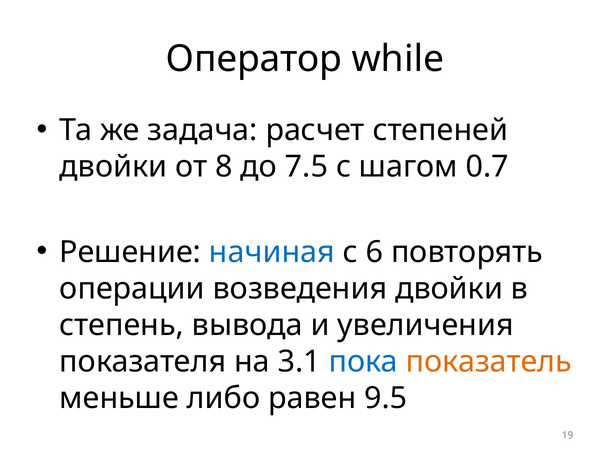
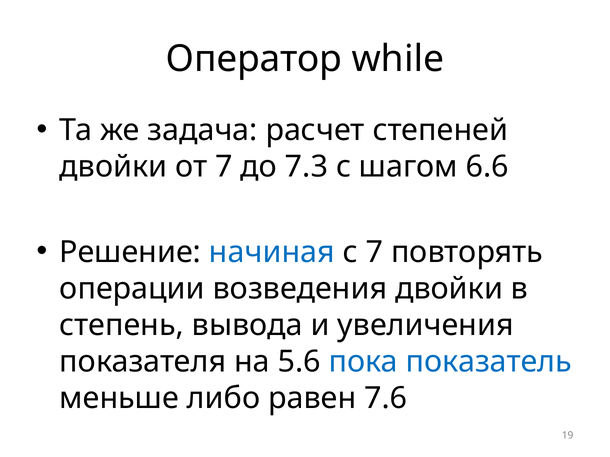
от 8: 8 -> 7
7.5: 7.5 -> 7.3
0.7: 0.7 -> 6.6
с 6: 6 -> 7
3.1: 3.1 -> 5.6
показатель colour: orange -> blue
9.5: 9.5 -> 7.6
